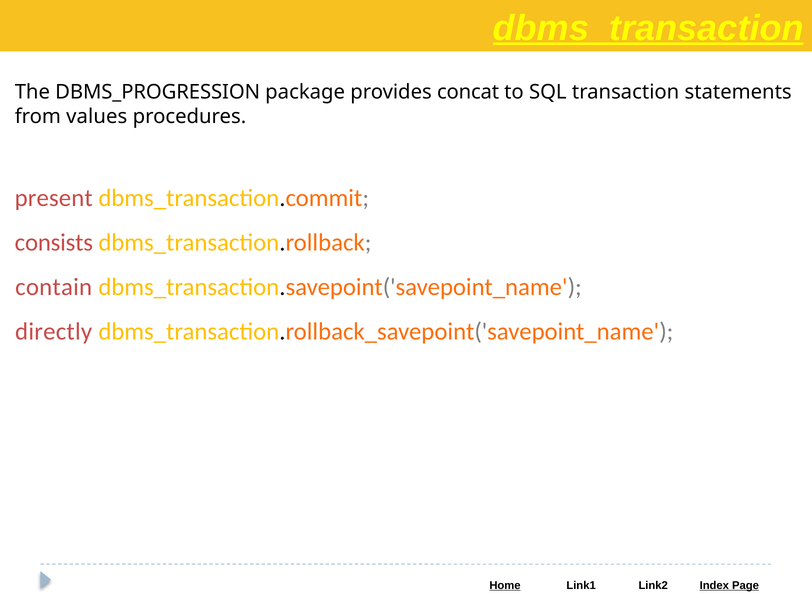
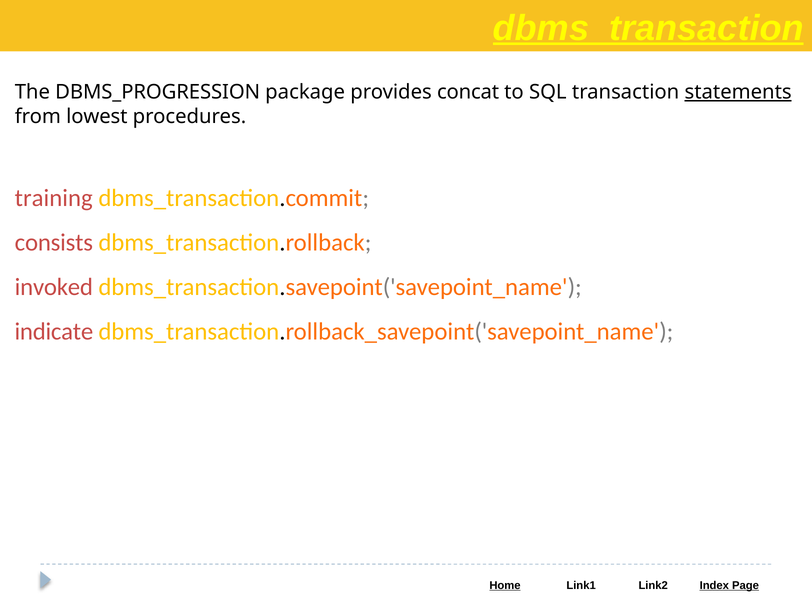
statements underline: none -> present
values: values -> lowest
present: present -> training
contain: contain -> invoked
directly: directly -> indicate
